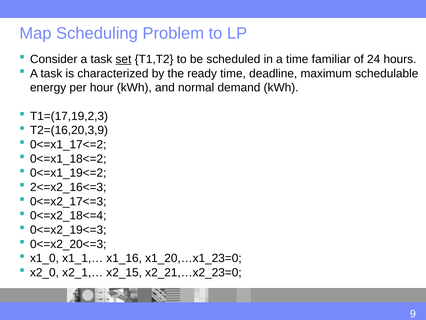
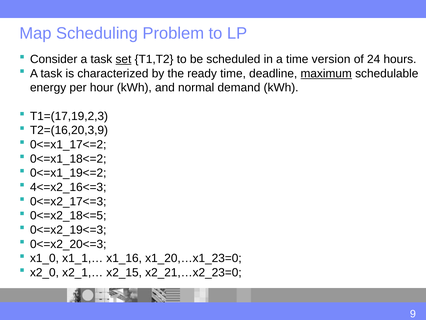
familiar: familiar -> version
maximum underline: none -> present
2<=x2_16<=3: 2<=x2_16<=3 -> 4<=x2_16<=3
0<=x2_18<=4: 0<=x2_18<=4 -> 0<=x2_18<=5
